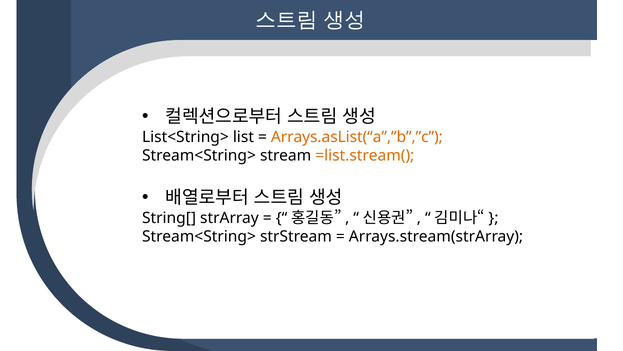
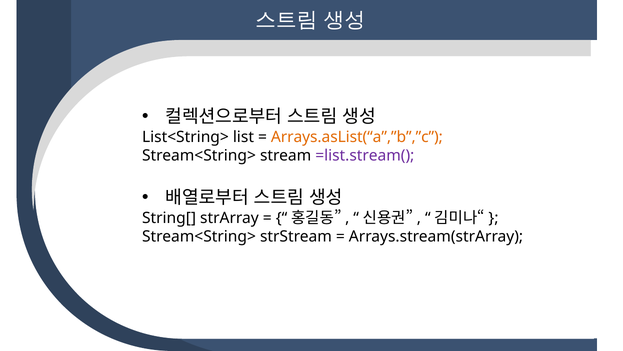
=list.stream( colour: orange -> purple
